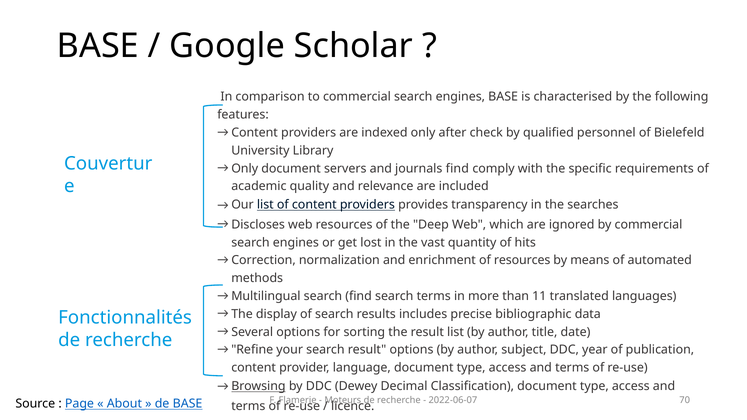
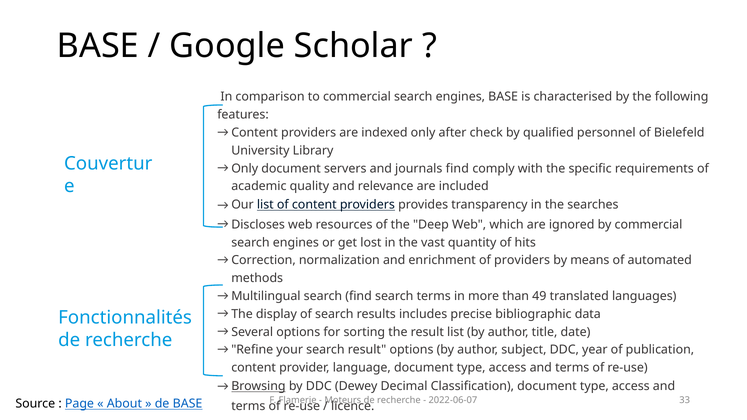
of resources: resources -> providers
11: 11 -> 49
70: 70 -> 33
